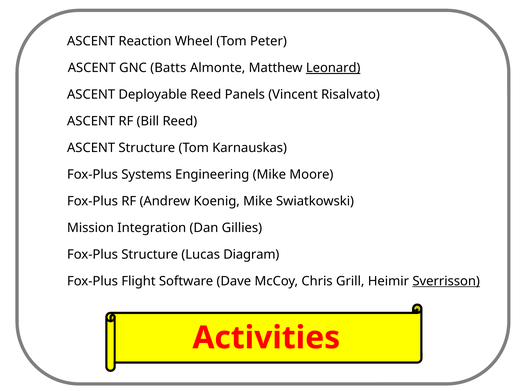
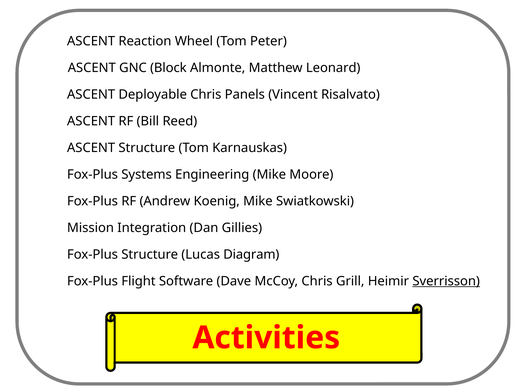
Batts: Batts -> Block
Leonard underline: present -> none
Deployable Reed: Reed -> Chris
